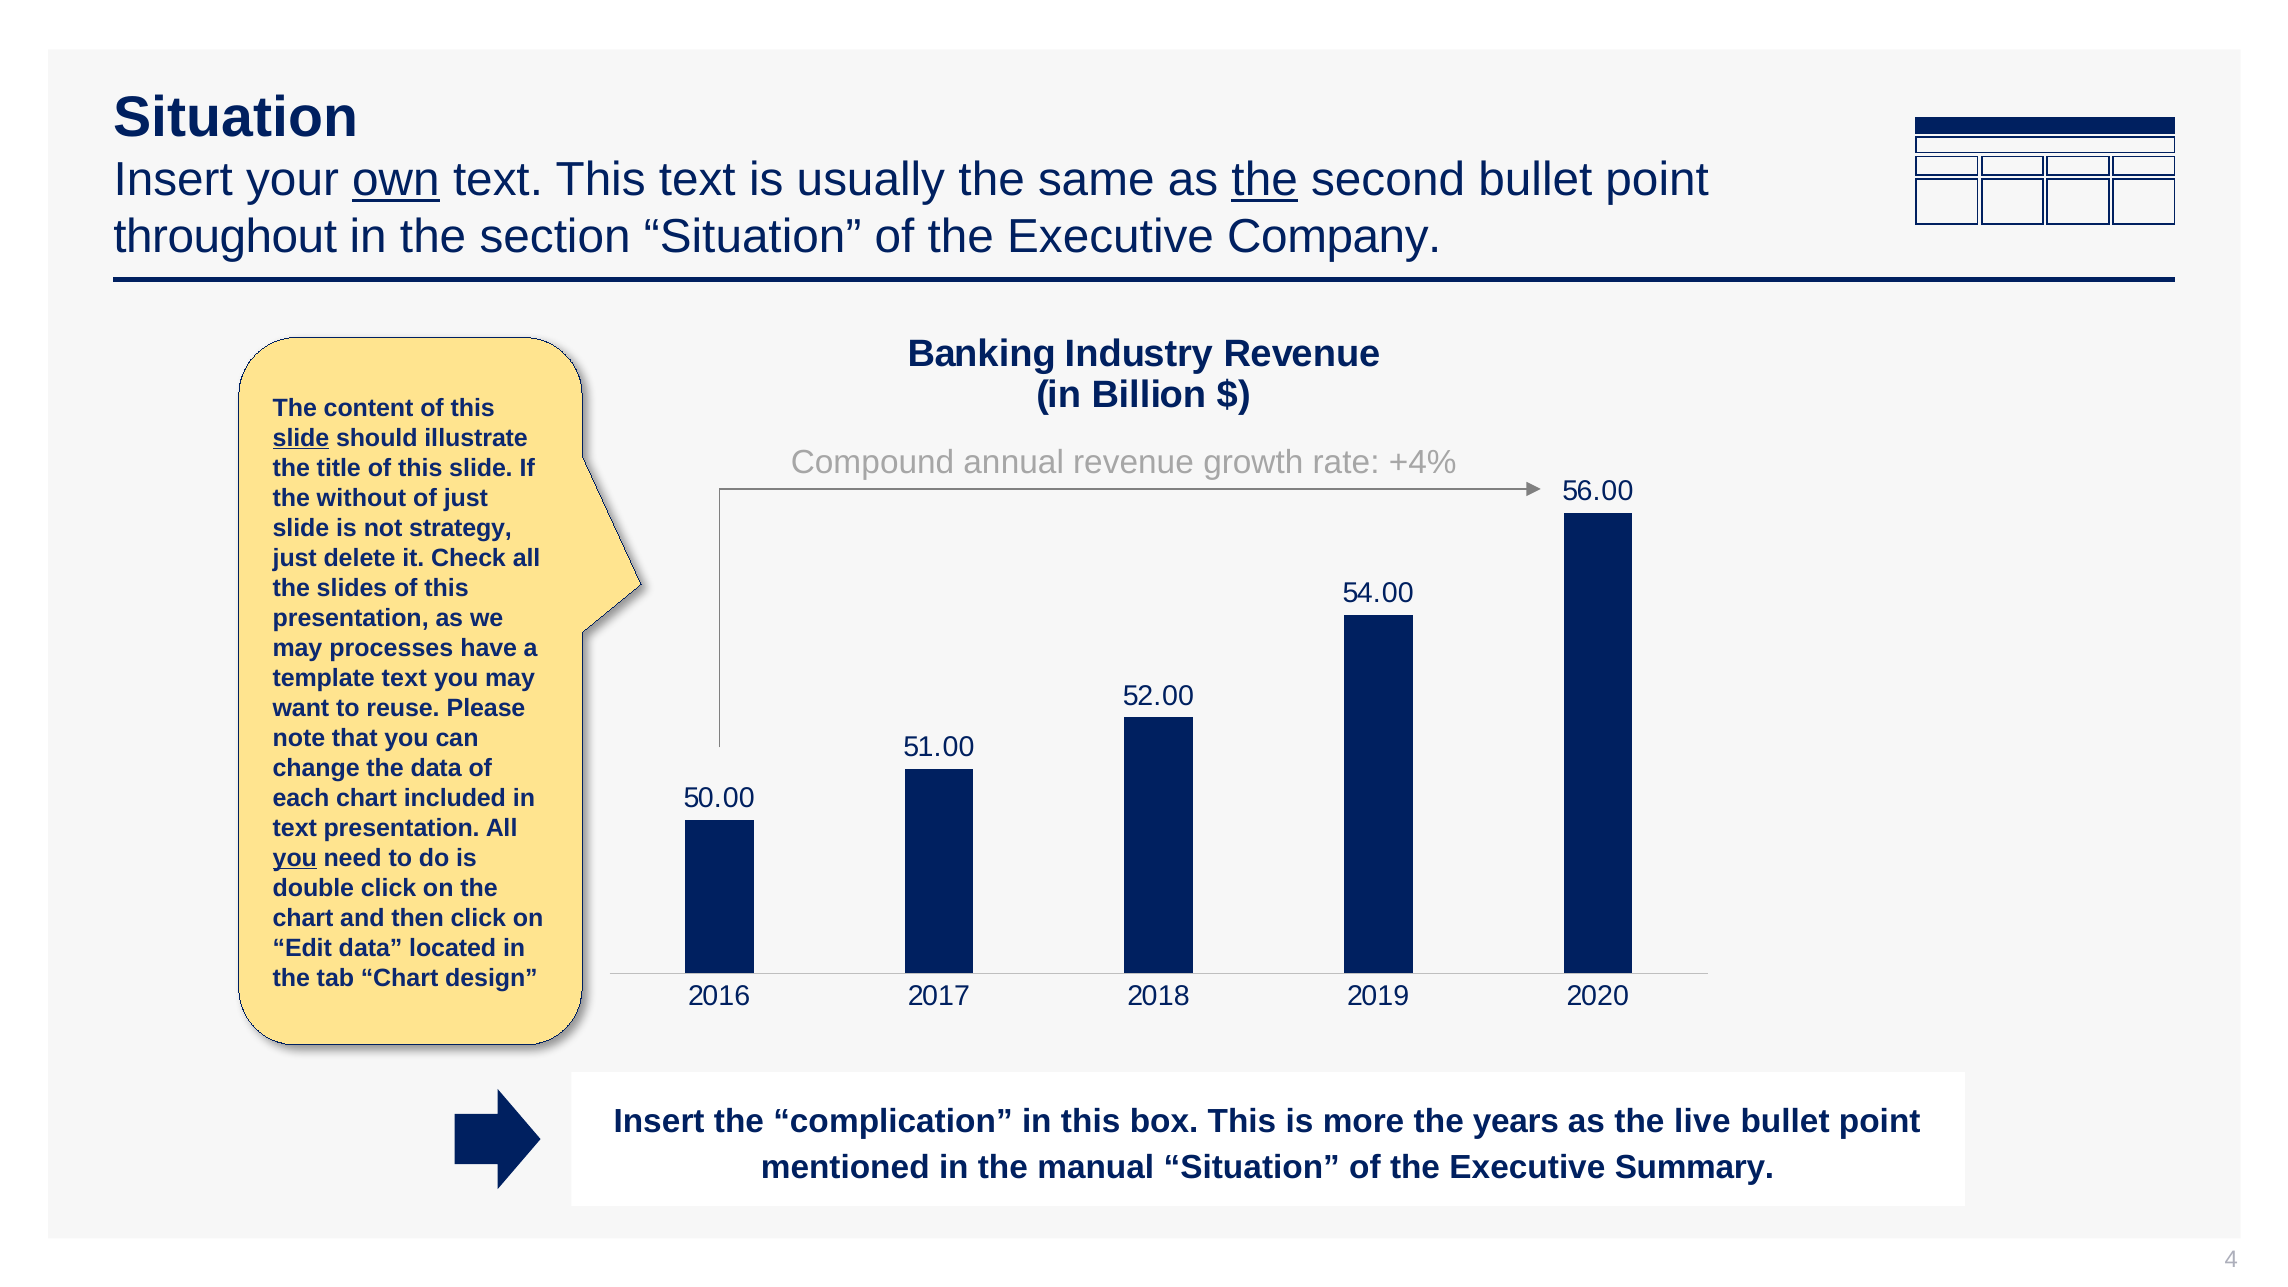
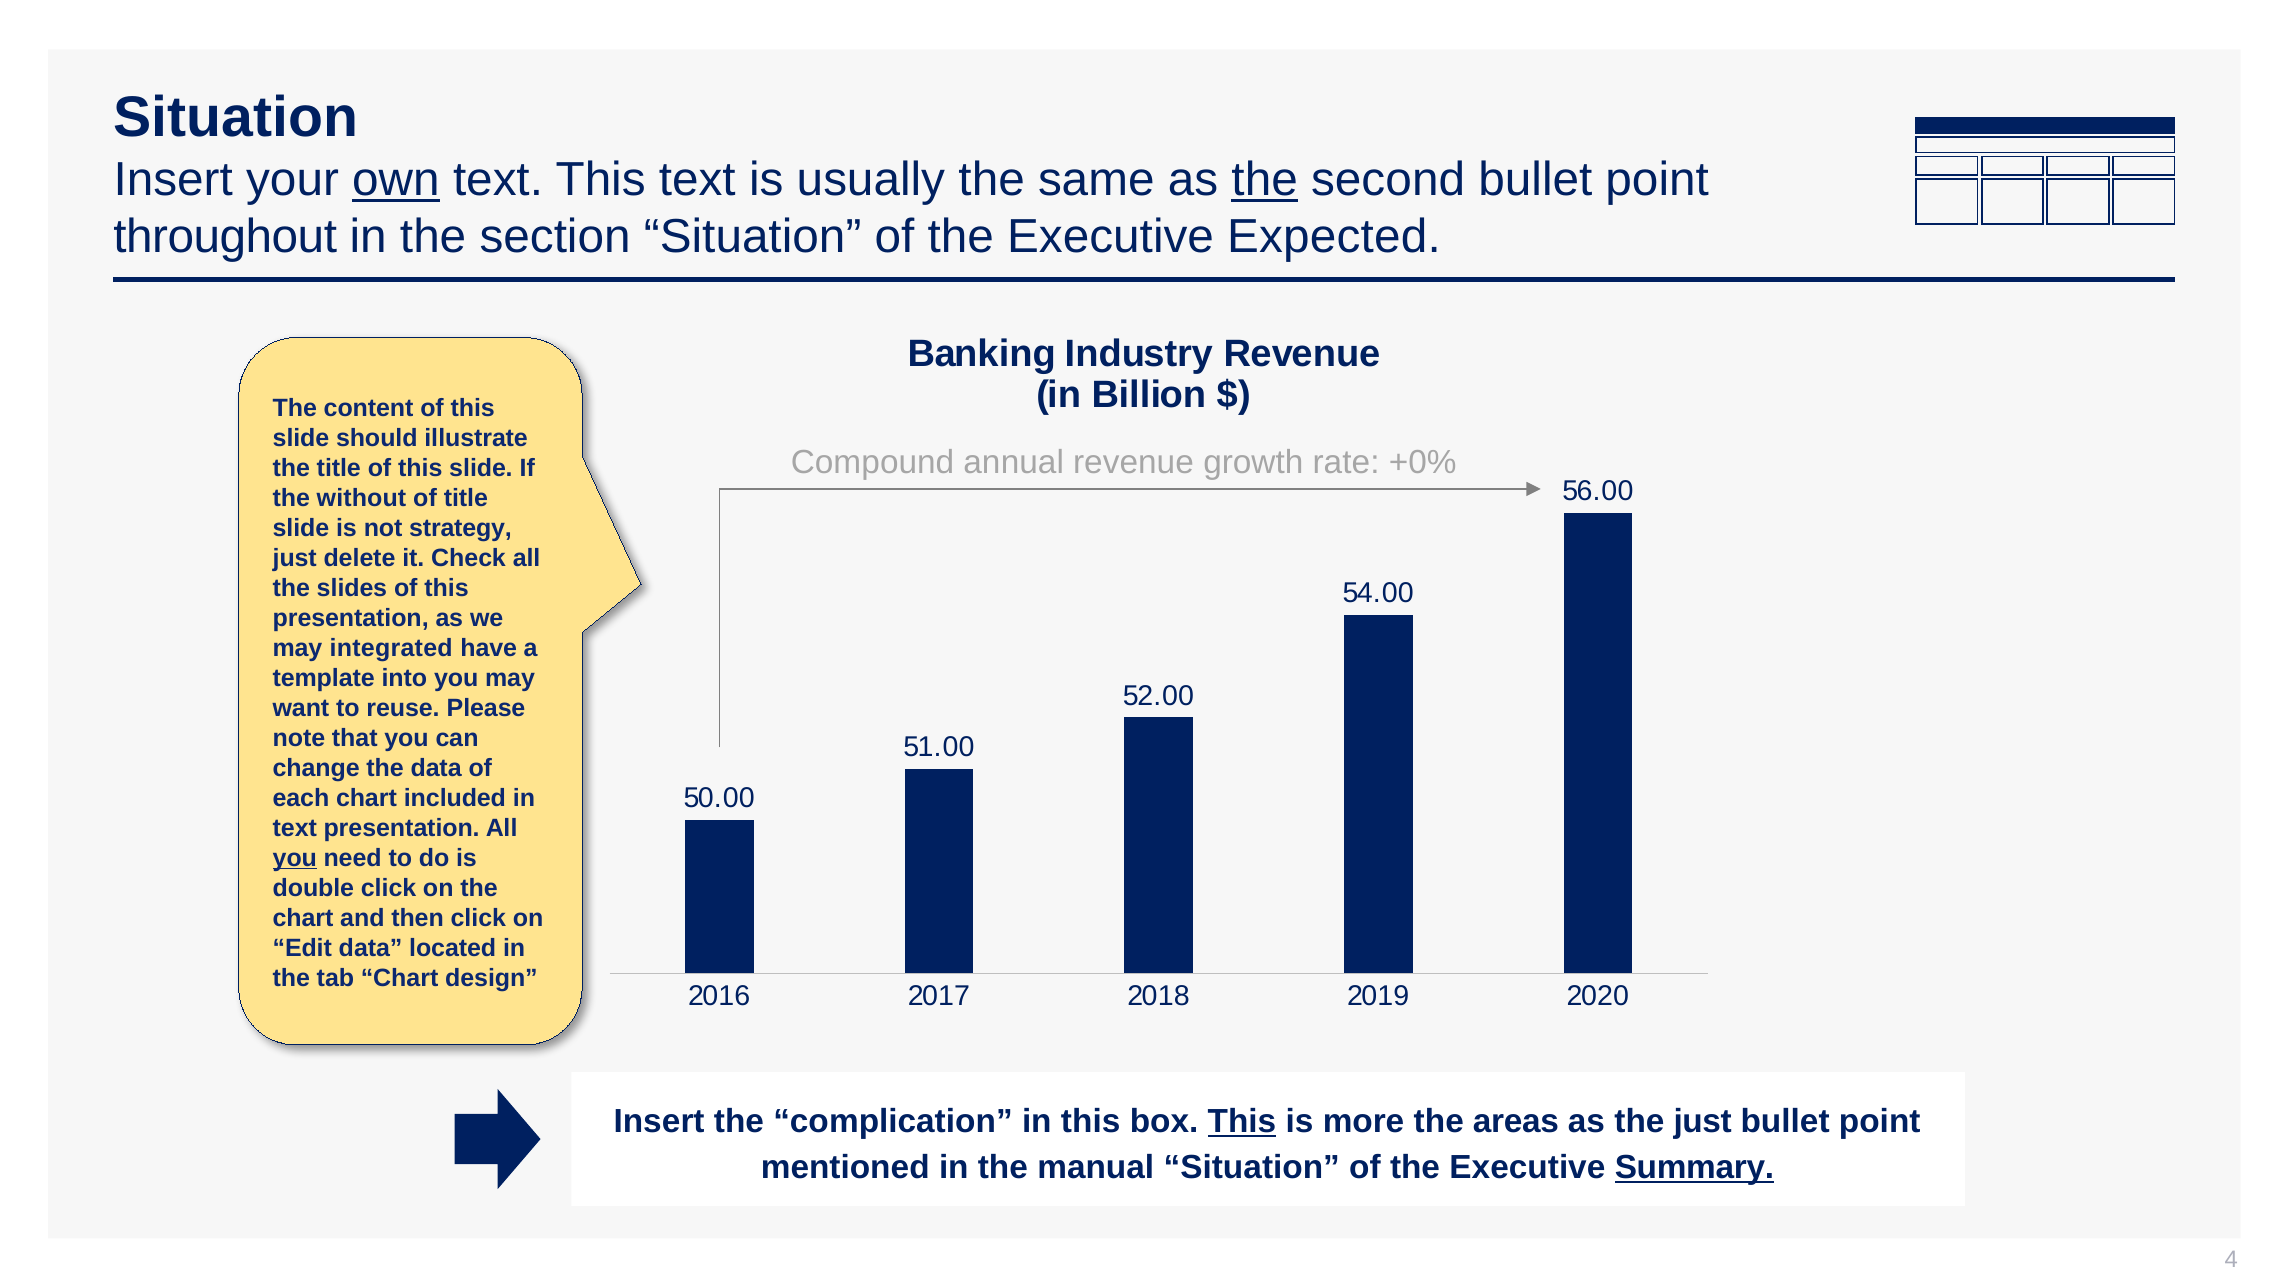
Company: Company -> Expected
slide at (301, 438) underline: present -> none
+4%: +4% -> +0%
of just: just -> title
processes: processes -> integrated
template text: text -> into
This at (1242, 1121) underline: none -> present
years: years -> areas
the live: live -> just
Summary underline: none -> present
